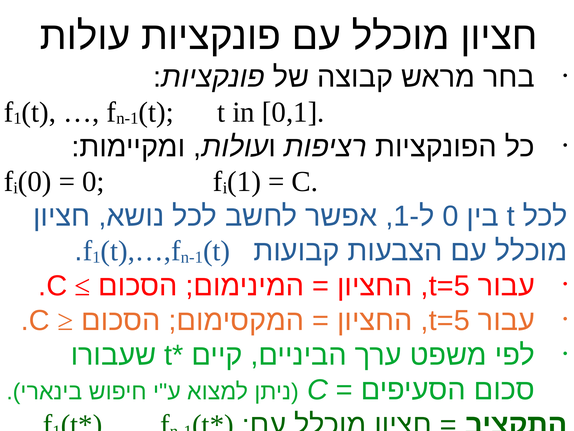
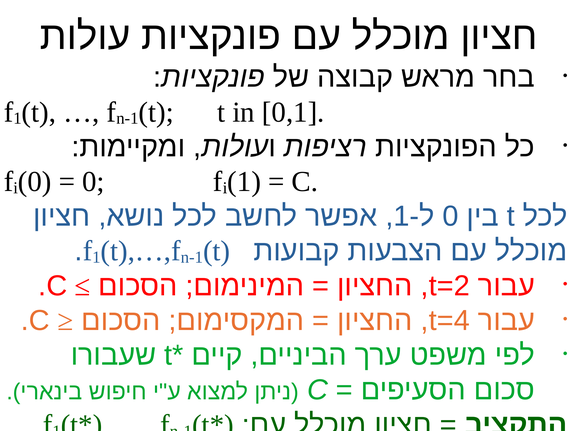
t=5 at (449, 285): t=5 -> t=2
t=5 at (449, 320): t=5 -> t=4
